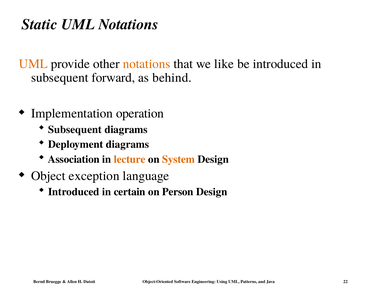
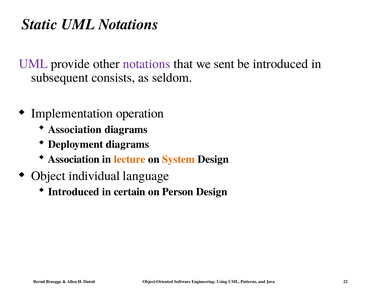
UML at (33, 64) colour: orange -> purple
notations at (147, 64) colour: orange -> purple
like: like -> sent
forward: forward -> consists
behind: behind -> seldom
Subsequent at (75, 129): Subsequent -> Association
exception: exception -> individual
